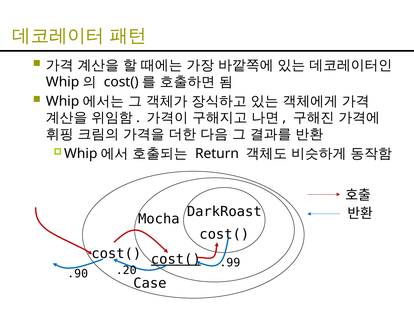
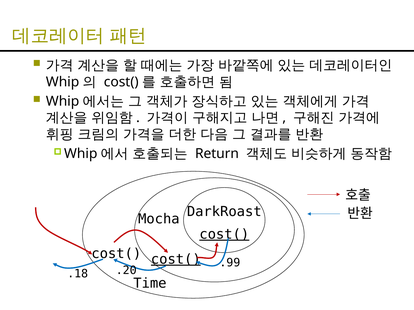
cost( at (224, 235) underline: none -> present
.90: .90 -> .18
Case: Case -> Time
